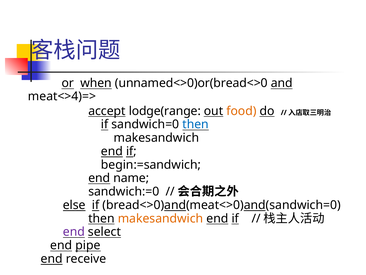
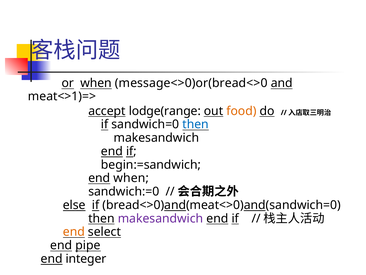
unnamed<>0)or(bread<>0: unnamed<>0)or(bread<>0 -> message<>0)or(bread<>0
meat<>4)=>: meat<>4)=> -> meat<>1)=>
end name: name -> when
makesandwich at (161, 218) colour: orange -> purple
end at (74, 232) colour: purple -> orange
receive: receive -> integer
